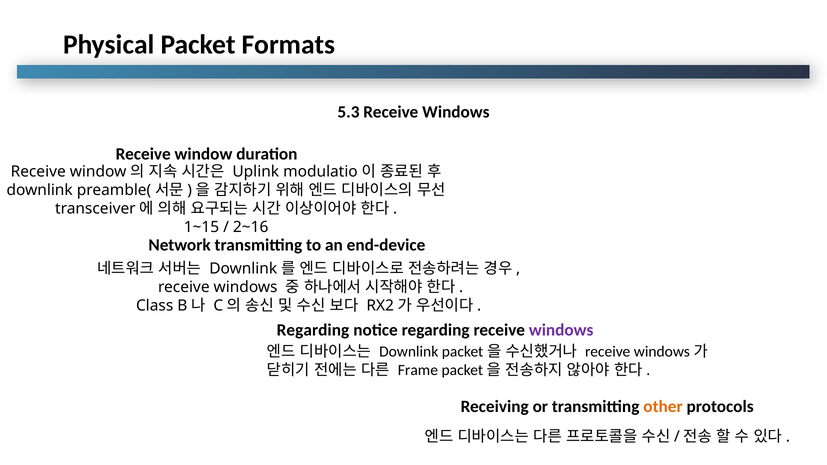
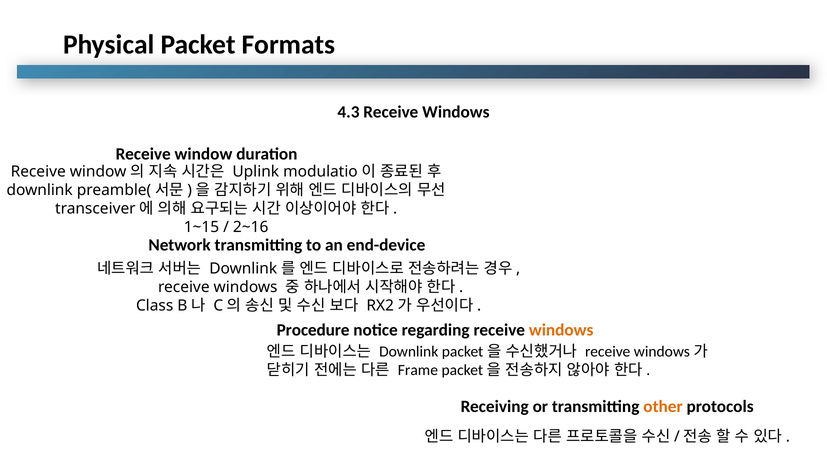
5.3: 5.3 -> 4.3
Regarding at (313, 330): Regarding -> Procedure
windows at (561, 330) colour: purple -> orange
